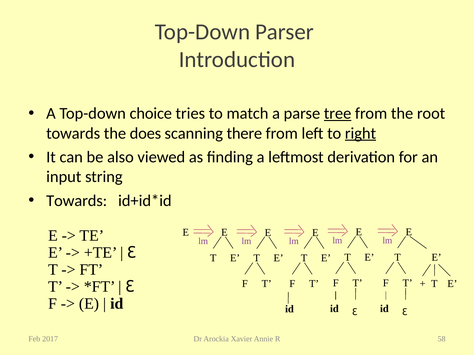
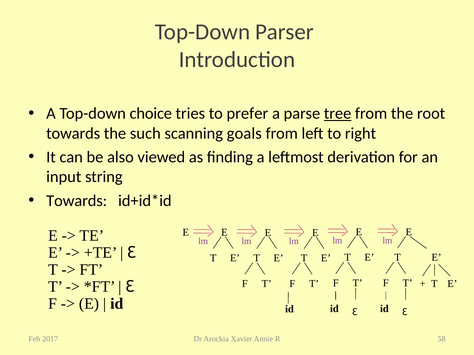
match: match -> prefer
does: does -> such
there: there -> goals
right underline: present -> none
